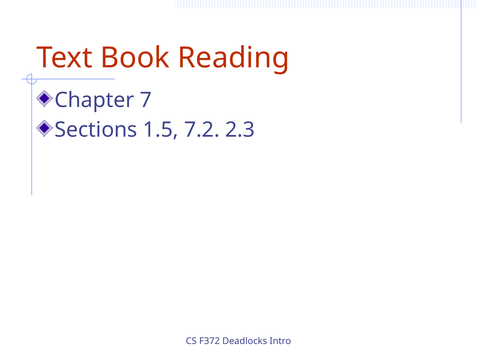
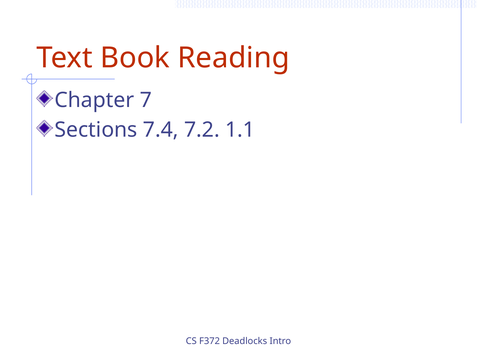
1.5: 1.5 -> 7.4
2.3: 2.3 -> 1.1
